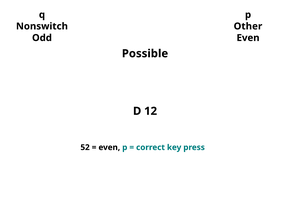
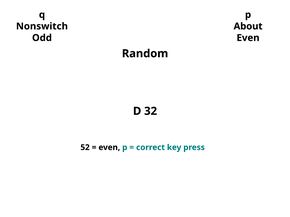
Other: Other -> About
Possible: Possible -> Random
12: 12 -> 32
